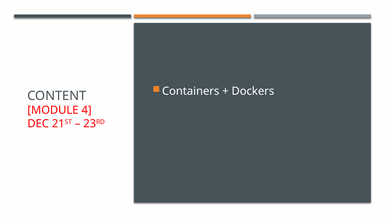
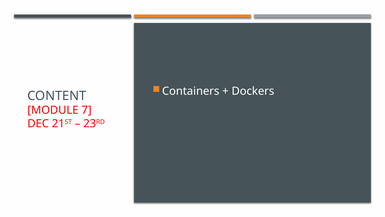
4: 4 -> 7
